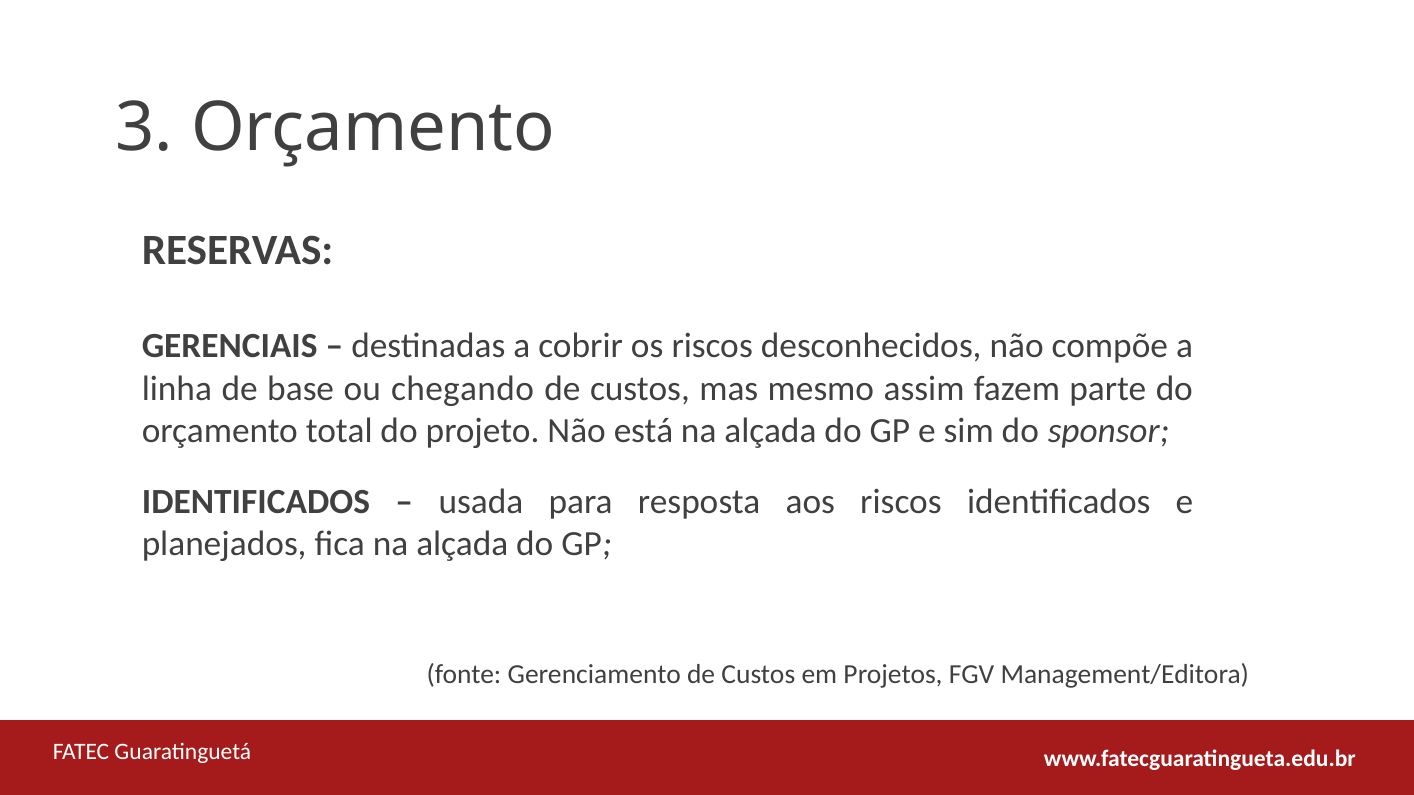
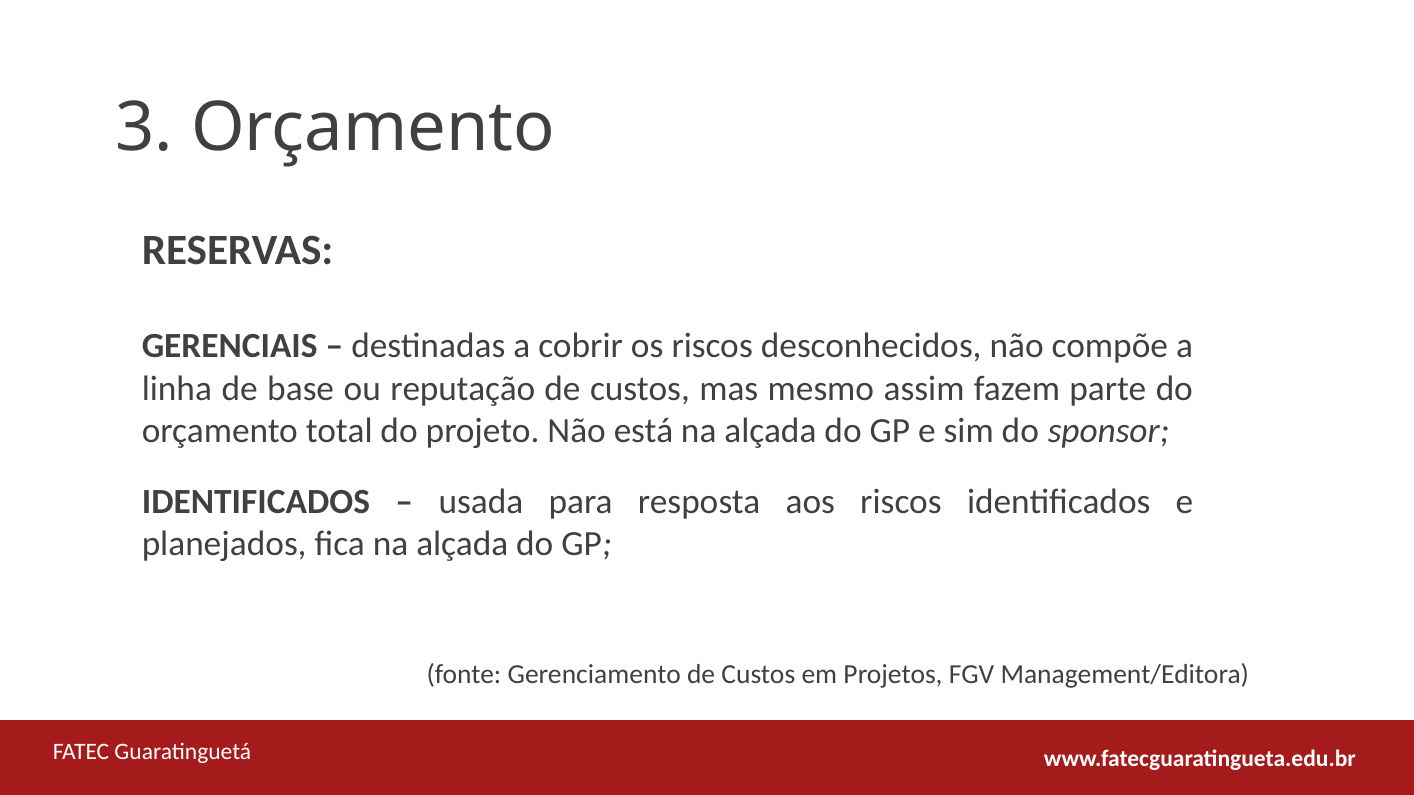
chegando: chegando -> reputação
